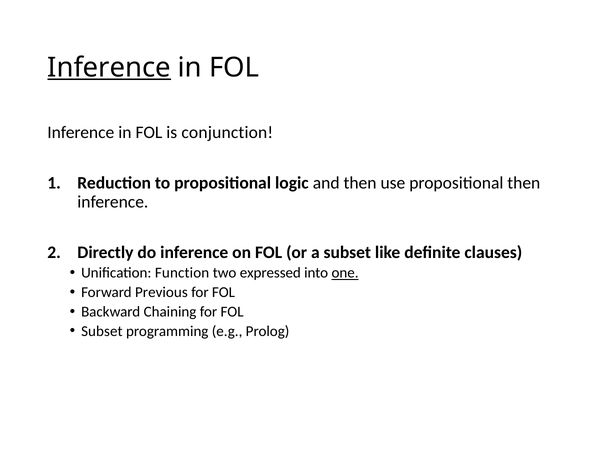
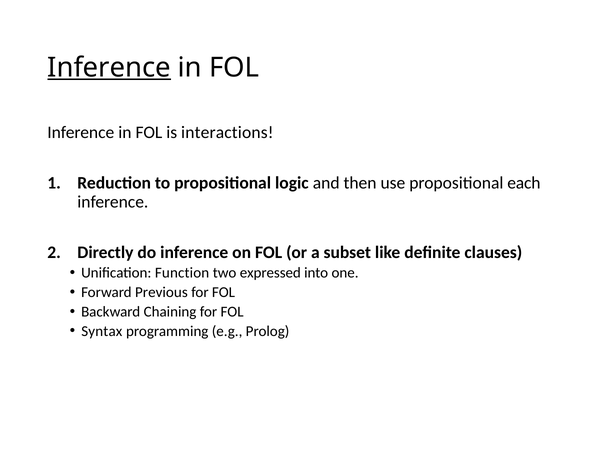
conjunction: conjunction -> interactions
propositional then: then -> each
one underline: present -> none
Subset at (102, 331): Subset -> Syntax
